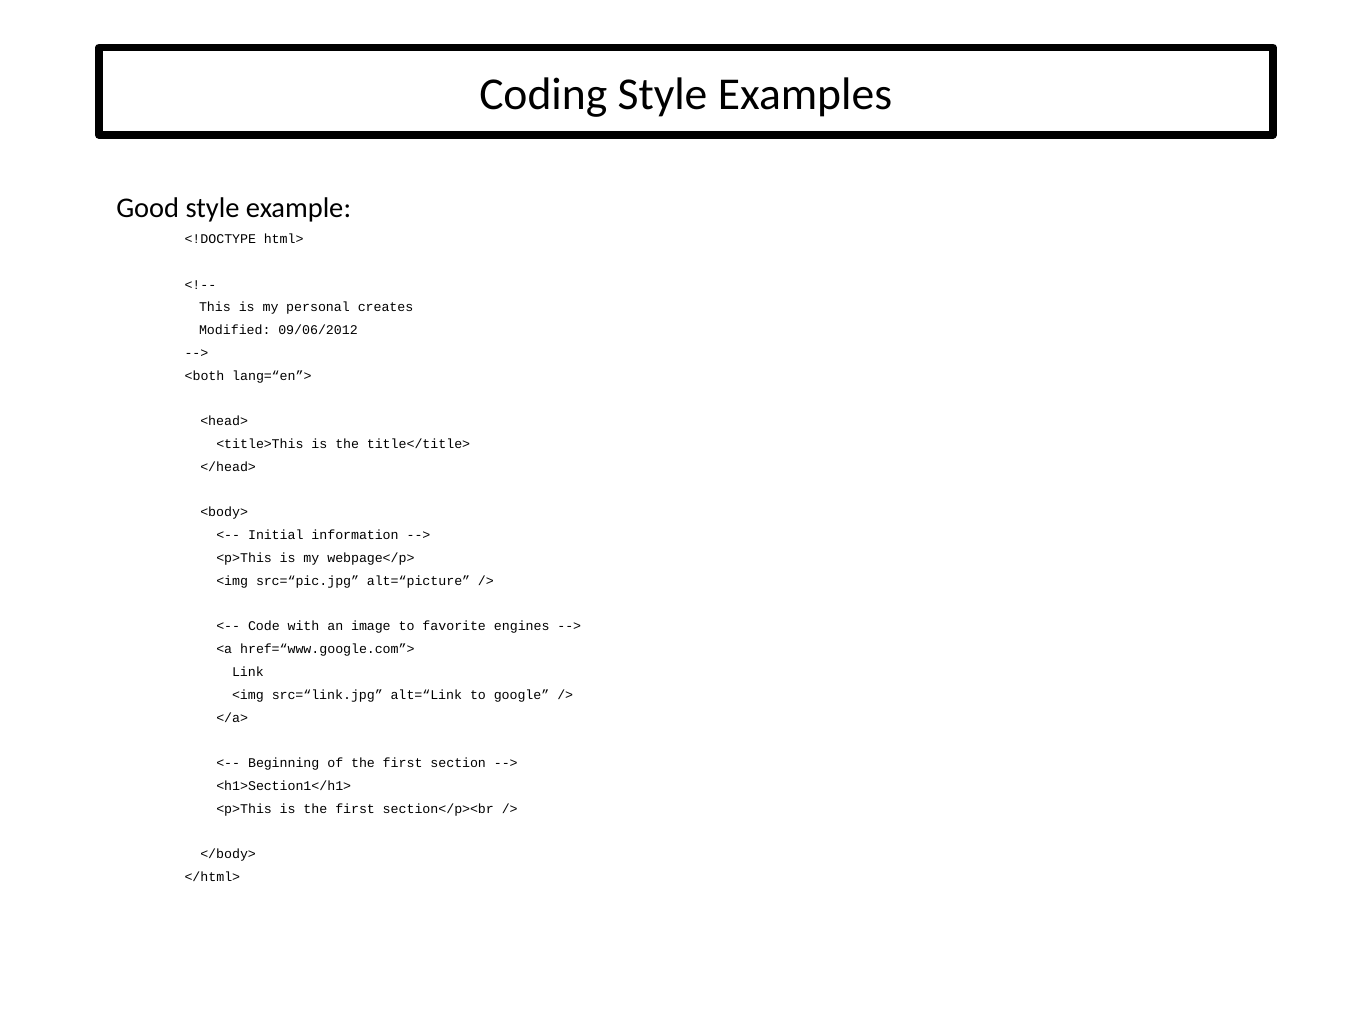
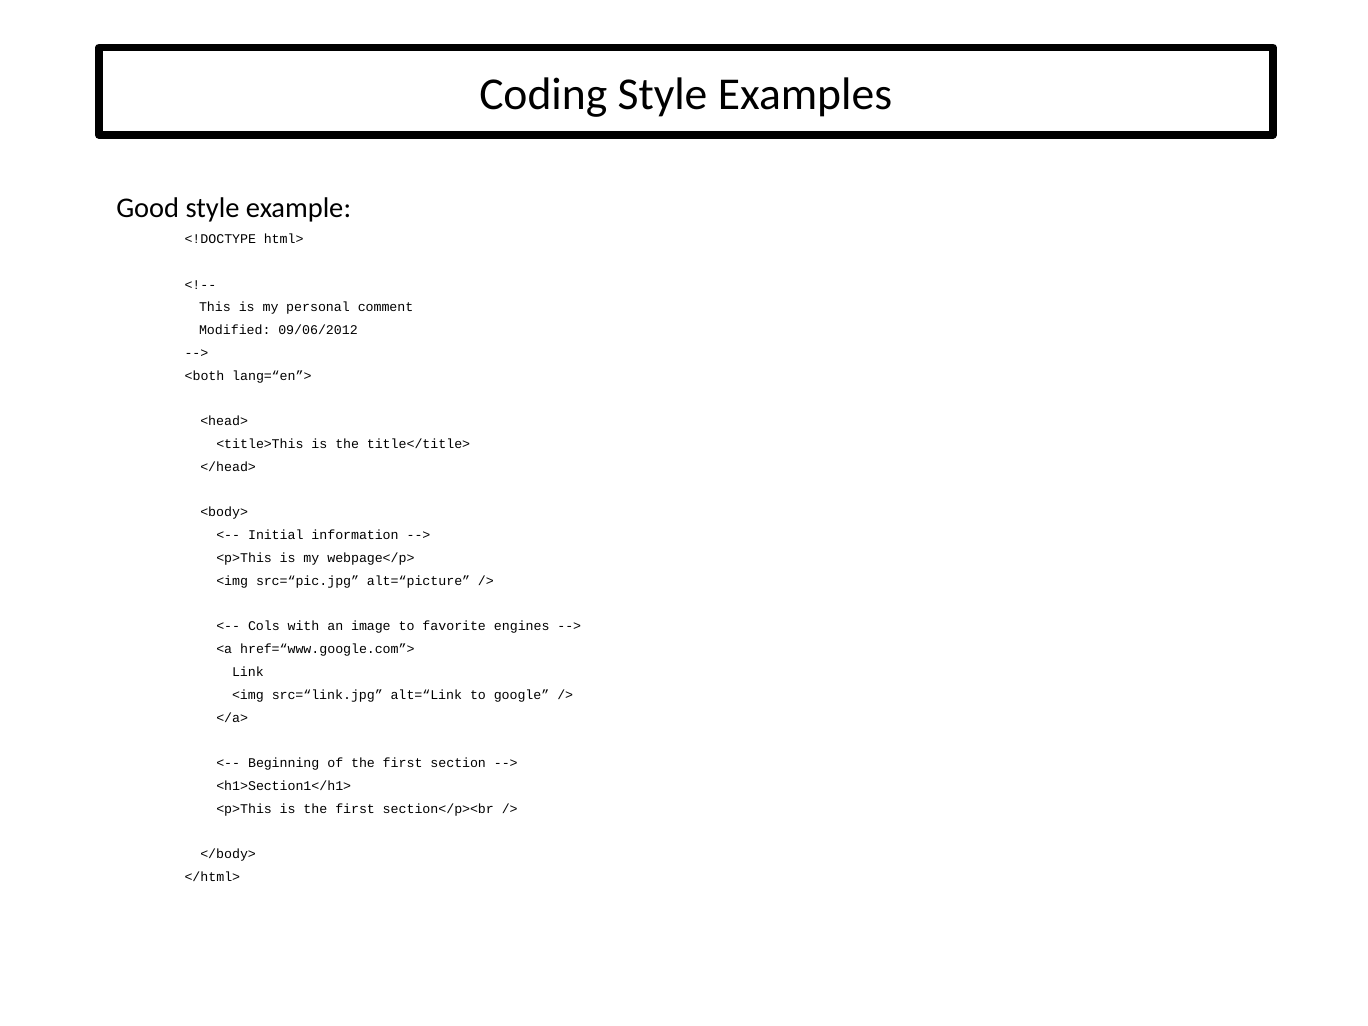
creates: creates -> comment
Code: Code -> Cols
